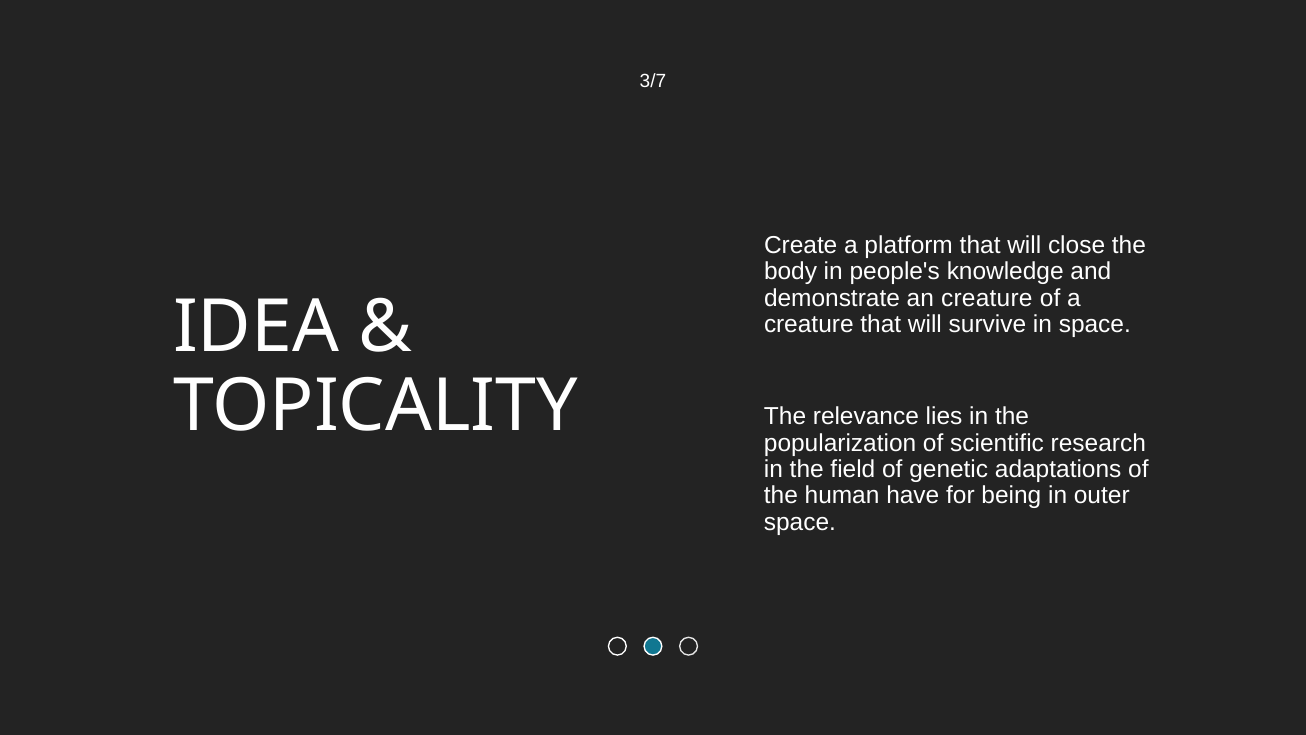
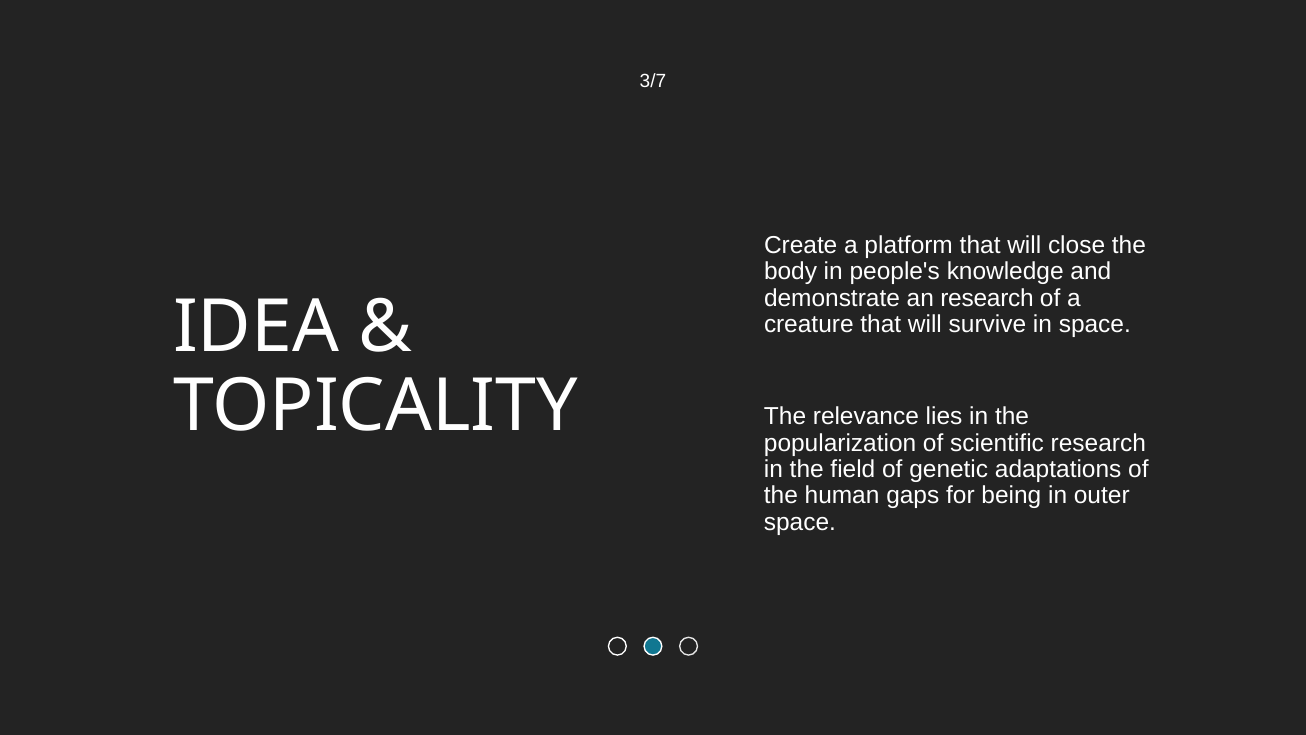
an creature: creature -> research
have: have -> gaps
